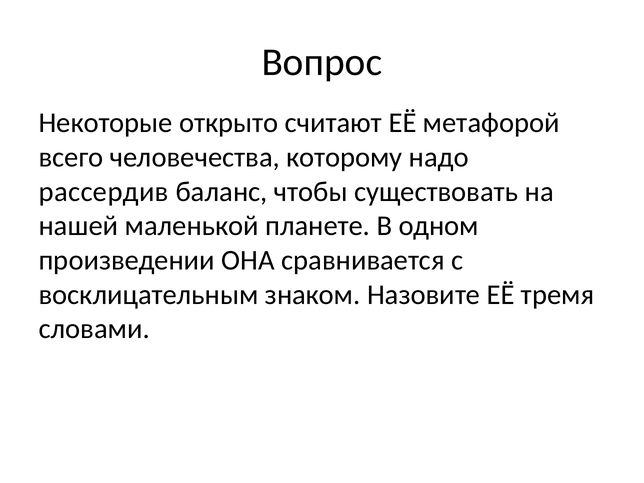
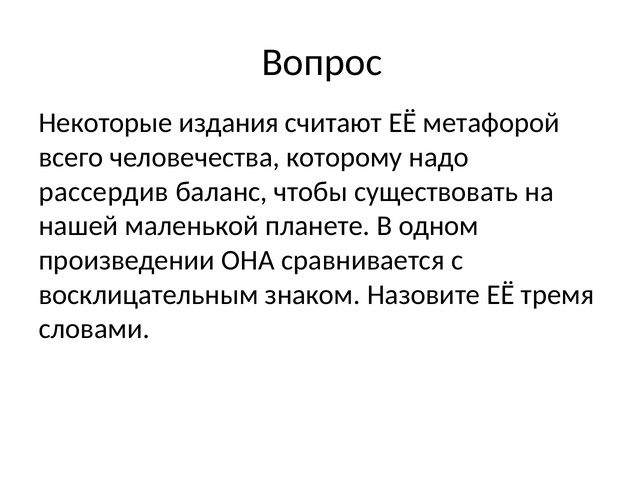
открыто: открыто -> издания
